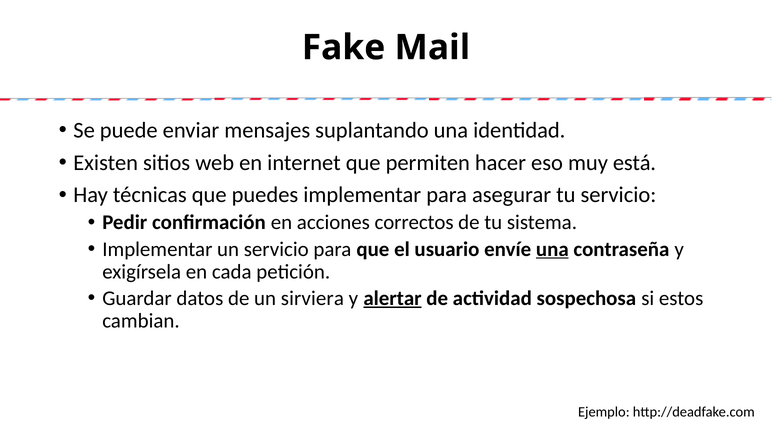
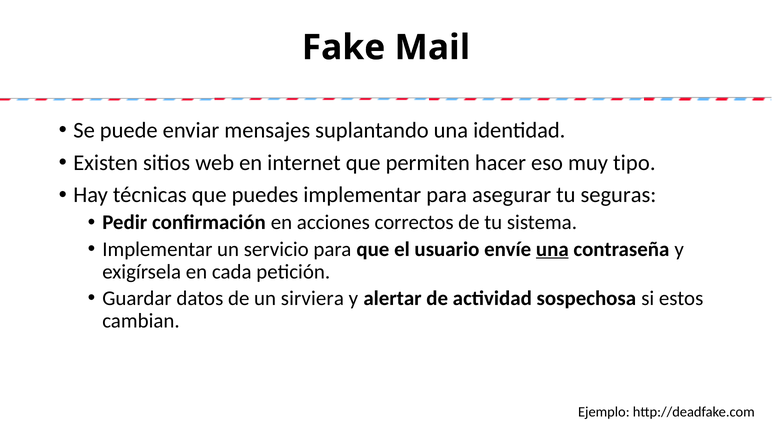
está: está -> tipo
tu servicio: servicio -> seguras
alertar underline: present -> none
